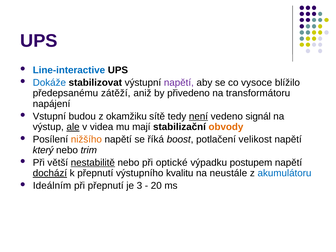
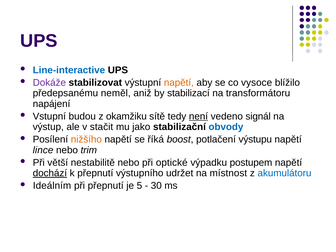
Dokáže colour: blue -> purple
napětí at (179, 83) colour: purple -> orange
zátěží: zátěží -> neměl
přivedeno: přivedeno -> stabilizací
ale underline: present -> none
videa: videa -> stačit
mají: mají -> jako
obvody colour: orange -> blue
velikost: velikost -> výstupu
který: který -> lince
nestabilitě underline: present -> none
kvalitu: kvalitu -> udržet
neustále: neustále -> místnost
3: 3 -> 5
20: 20 -> 30
